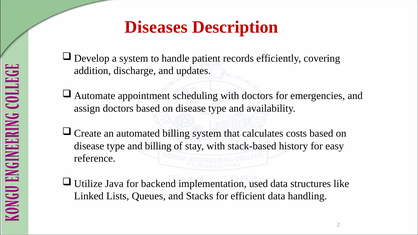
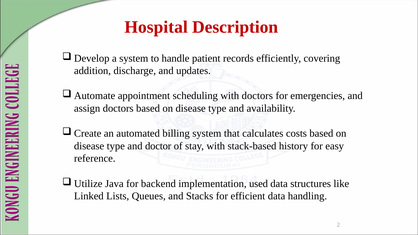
Diseases: Diseases -> Hospital
and billing: billing -> doctor
